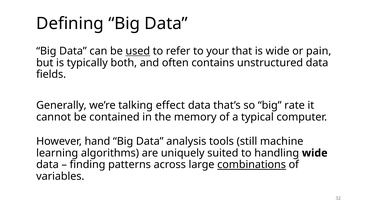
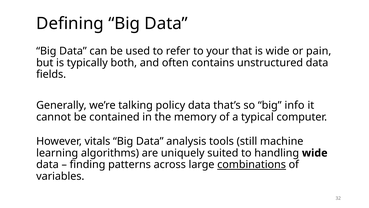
used underline: present -> none
effect: effect -> policy
rate: rate -> info
hand: hand -> vitals
